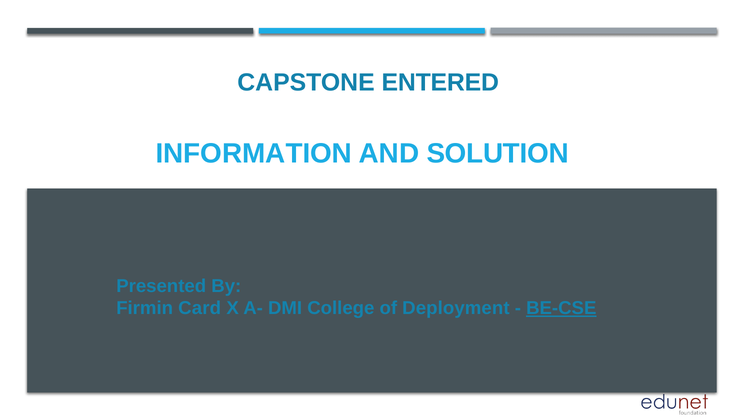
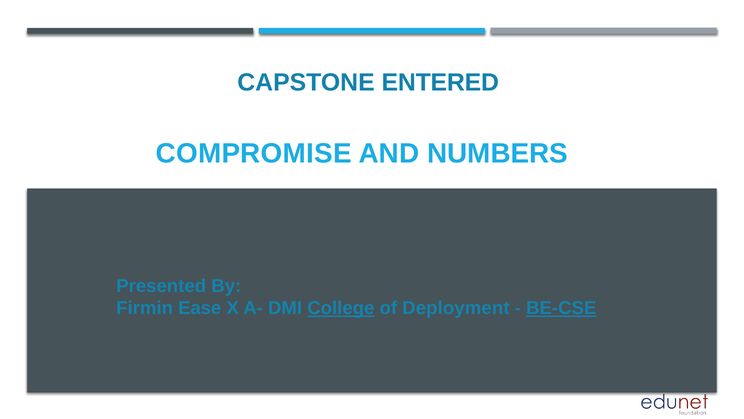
INFORMATION: INFORMATION -> COMPROMISE
SOLUTION: SOLUTION -> NUMBERS
Card: Card -> Ease
College underline: none -> present
